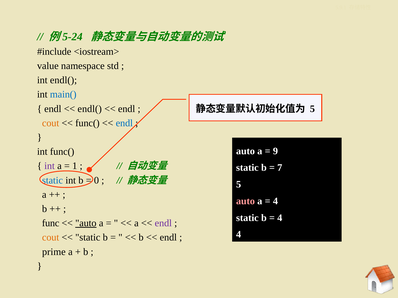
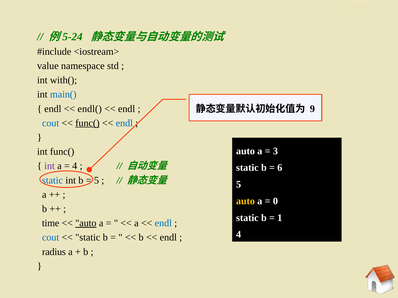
int endl(: endl( -> with(
5 at (312, 109): 5 -> 9
cout at (51, 123) colour: orange -> blue
func( at (87, 123) underline: none -> present
9: 9 -> 3
1 at (75, 166): 1 -> 4
7: 7 -> 6
0 at (96, 181): 0 -> 5
auto at (245, 201) colour: pink -> yellow
4 at (275, 201): 4 -> 0
4 at (280, 218): 4 -> 1
func: func -> time
endl at (163, 224) colour: purple -> blue
cout at (51, 238) colour: orange -> blue
prime: prime -> radius
